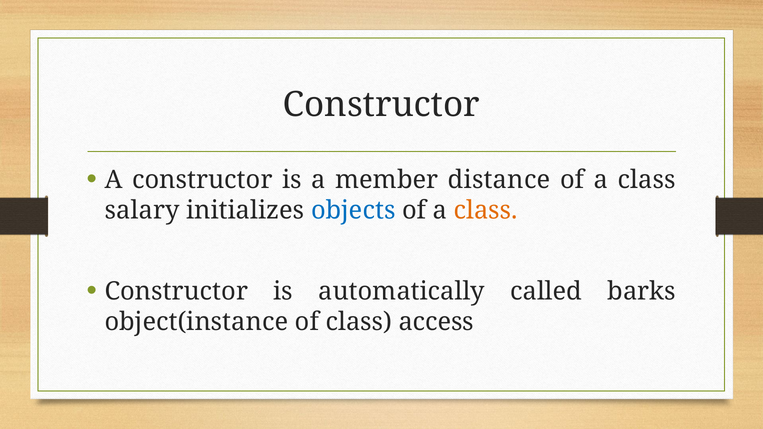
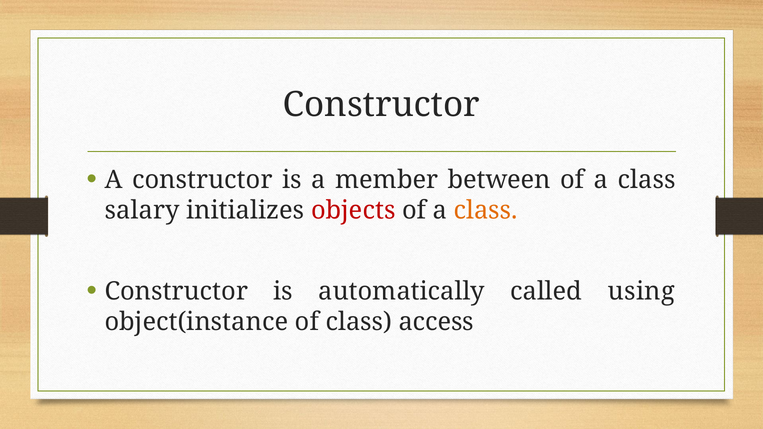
distance: distance -> between
objects colour: blue -> red
barks: barks -> using
